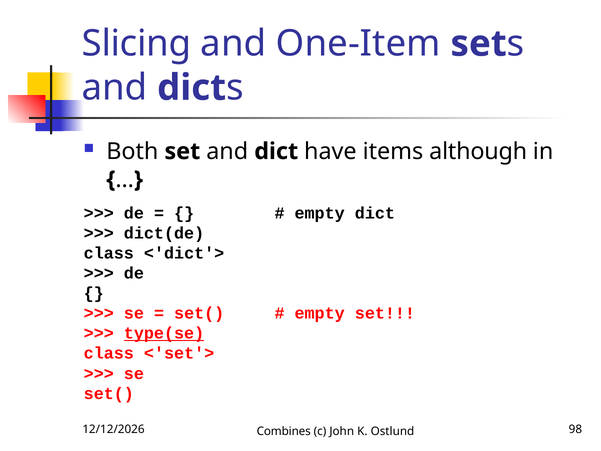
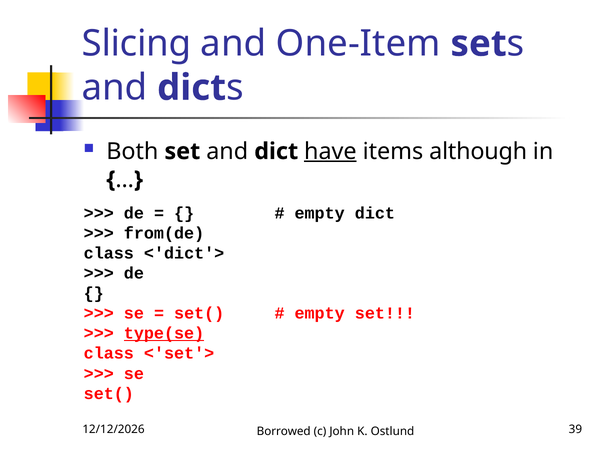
have underline: none -> present
dict(de: dict(de -> from(de
Combines: Combines -> Borrowed
98: 98 -> 39
